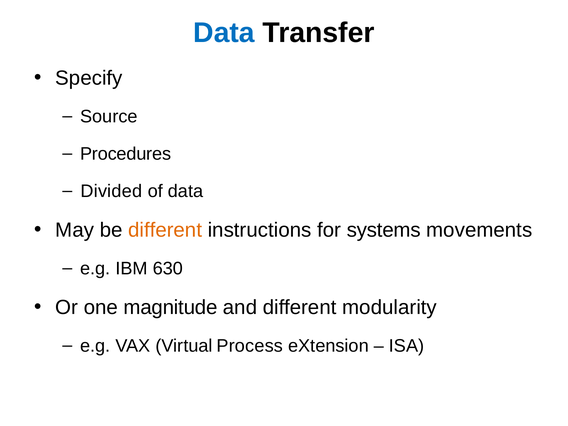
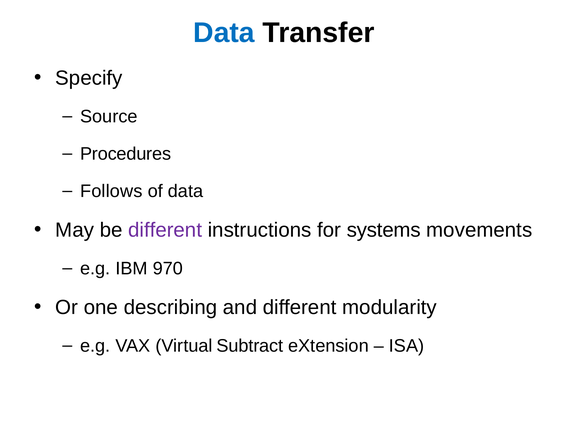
Divided: Divided -> Follows
different at (165, 230) colour: orange -> purple
630: 630 -> 970
magnitude: magnitude -> describing
Process: Process -> Subtract
